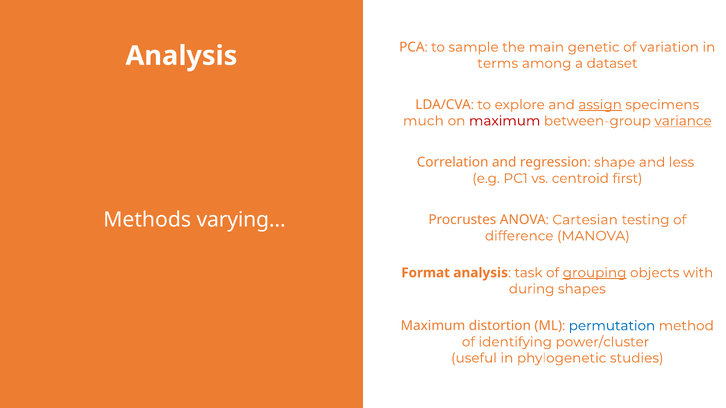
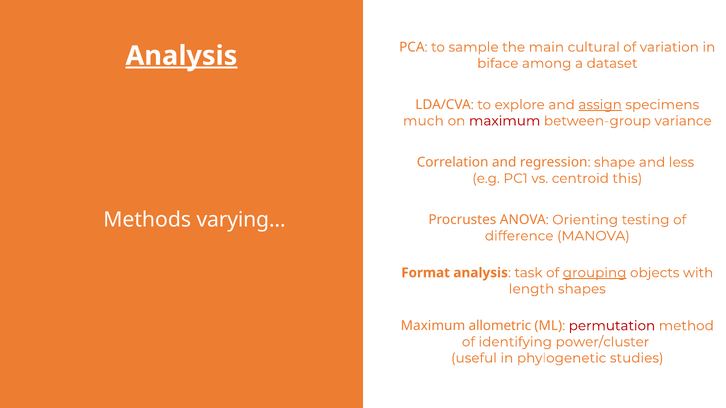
genetic: genetic -> cultural
Analysis at (181, 56) underline: none -> present
terms: terms -> biface
variance underline: present -> none
first: first -> this
Cartesian: Cartesian -> Orienting
during: during -> length
distortion: distortion -> allometric
permutation colour: blue -> red
